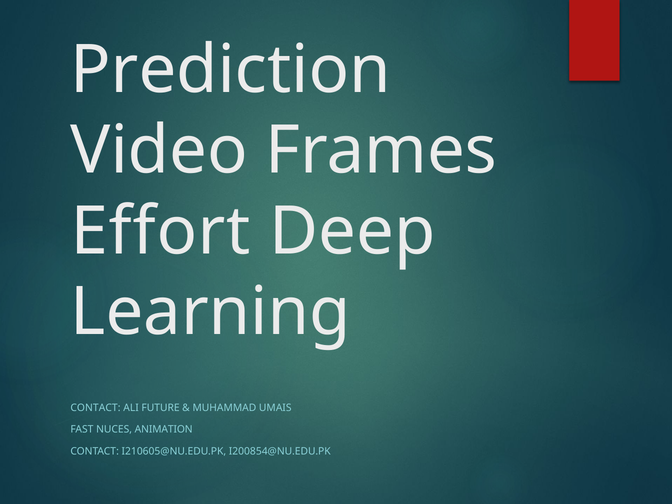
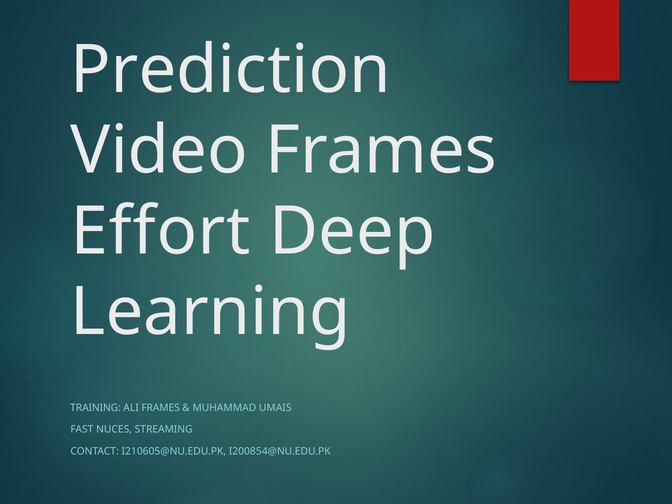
CONTACT at (95, 408): CONTACT -> TRAINING
ALI FUTURE: FUTURE -> FRAMES
ANIMATION: ANIMATION -> STREAMING
